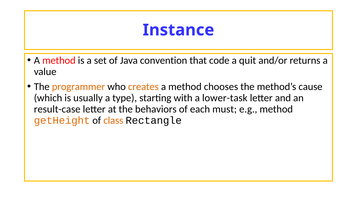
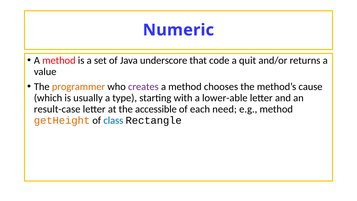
Instance: Instance -> Numeric
convention: convention -> underscore
creates colour: orange -> purple
lower-task: lower-task -> lower-able
behaviors: behaviors -> accessible
must: must -> need
class colour: orange -> blue
